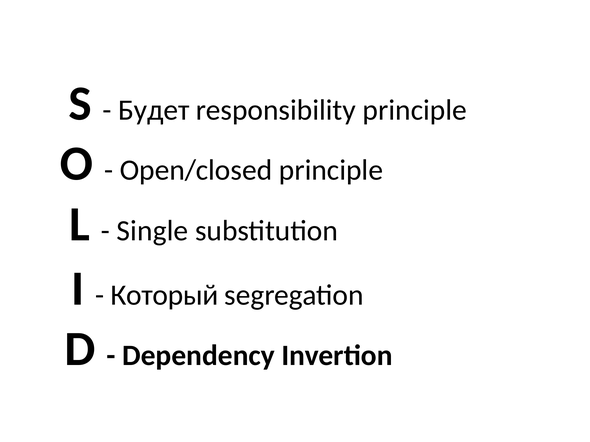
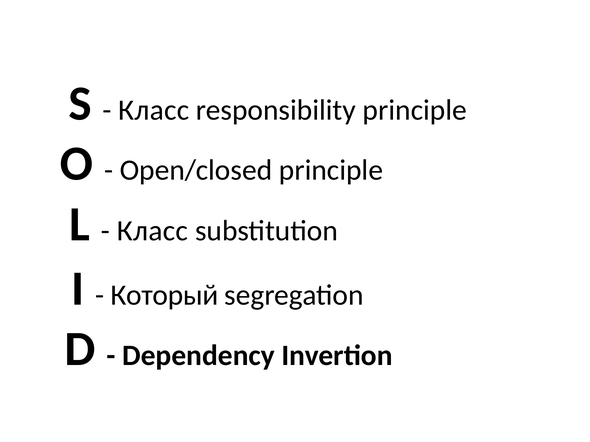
Будет at (154, 110): Будет -> Класс
Single at (152, 231): Single -> Класс
